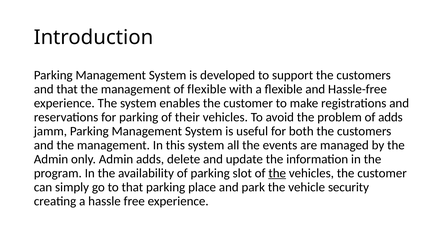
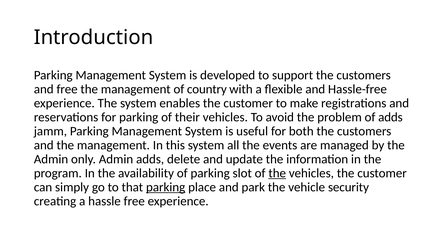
and that: that -> free
of flexible: flexible -> country
parking at (166, 187) underline: none -> present
